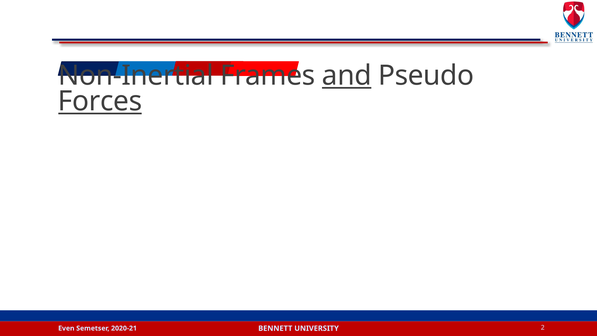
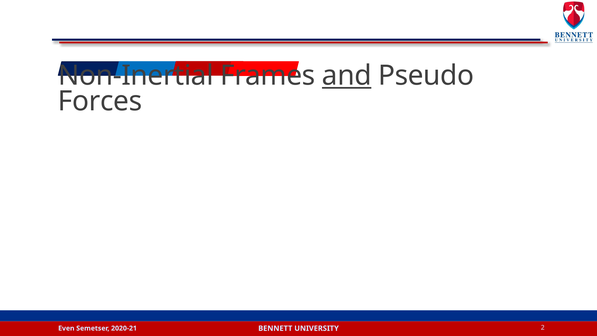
Forces underline: present -> none
